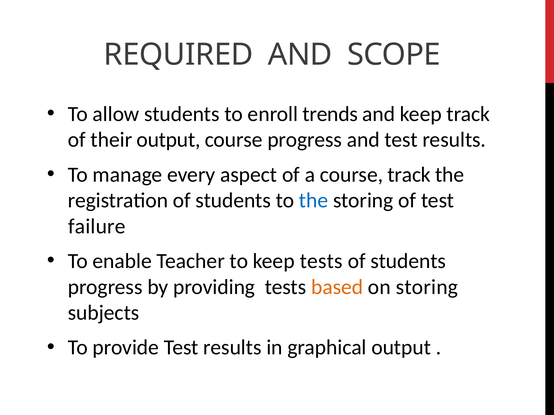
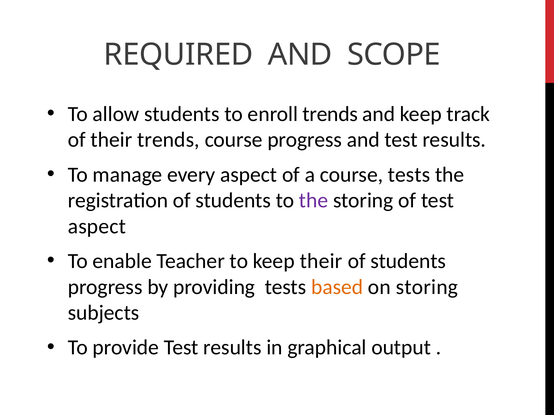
their output: output -> trends
course track: track -> tests
the at (314, 201) colour: blue -> purple
failure at (97, 227): failure -> aspect
keep tests: tests -> their
